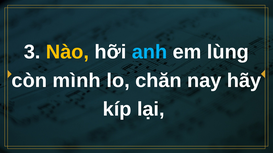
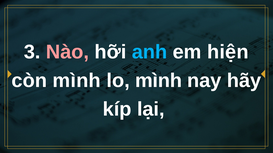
Nào colour: yellow -> pink
lùng: lùng -> hiện
lo chăn: chăn -> mình
